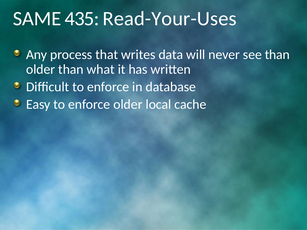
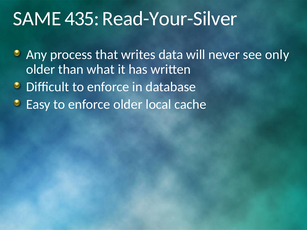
Read-Your-Uses: Read-Your-Uses -> Read-Your-Silver
see than: than -> only
